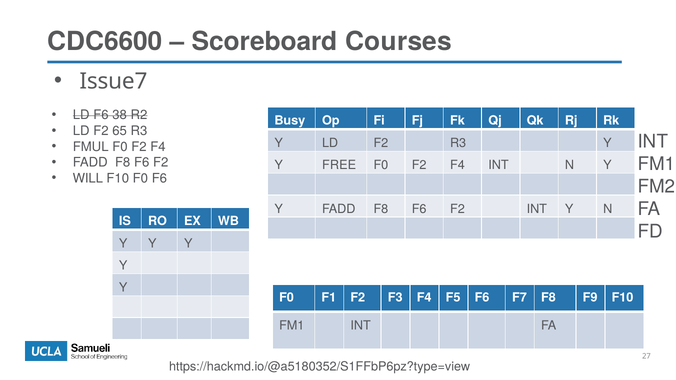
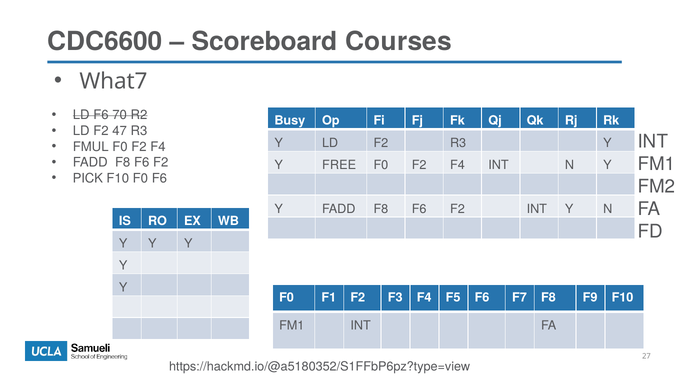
Issue7: Issue7 -> What7
38: 38 -> 70
65: 65 -> 47
WILL: WILL -> PICK
